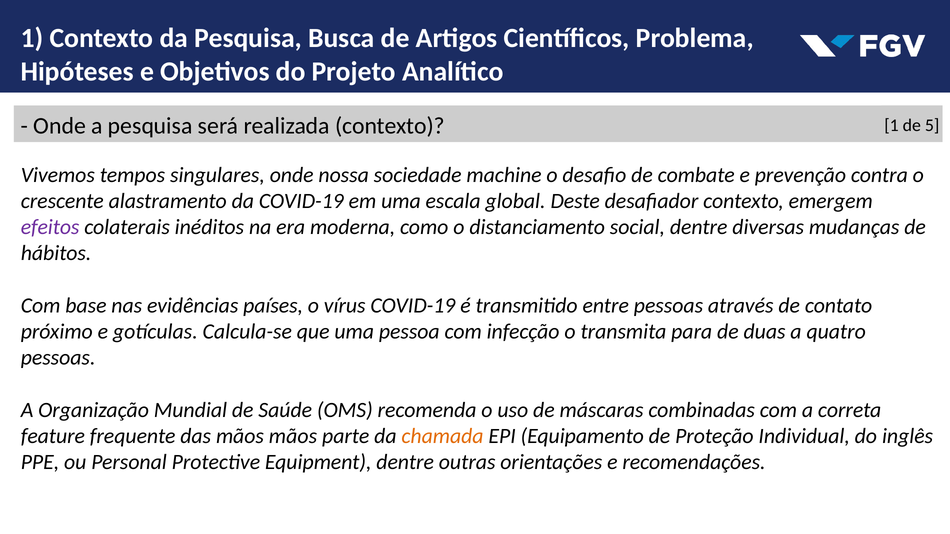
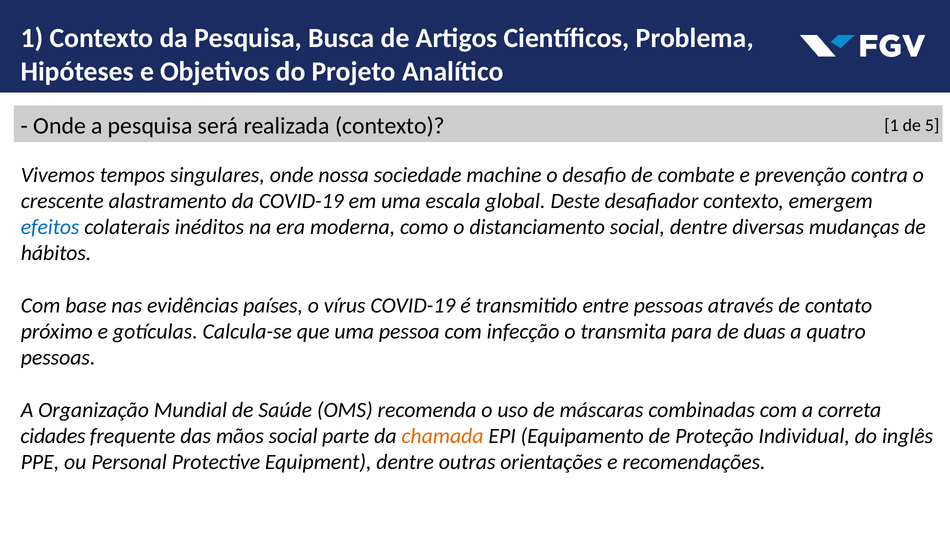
efeitos colour: purple -> blue
feature: feature -> cidades
mãos mãos: mãos -> social
